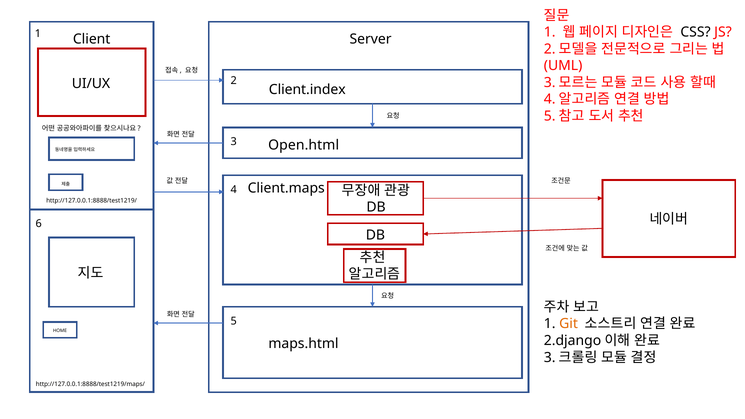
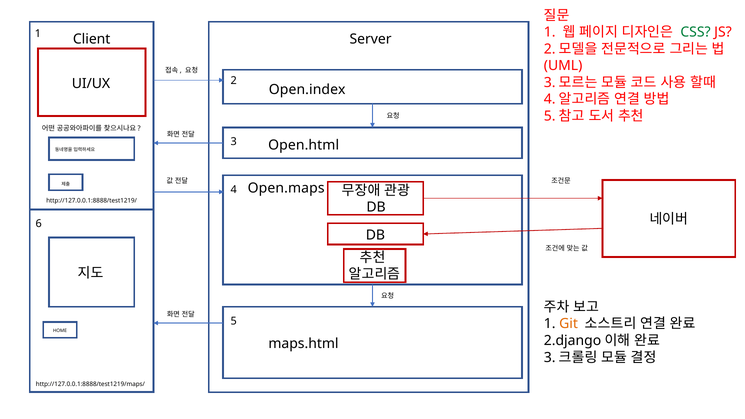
CSS colour: black -> green
Client.index: Client.index -> Open.index
Client.maps: Client.maps -> Open.maps
